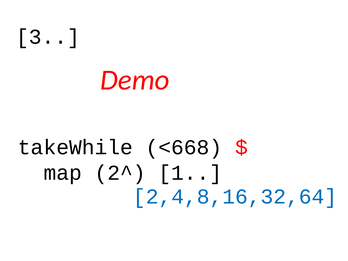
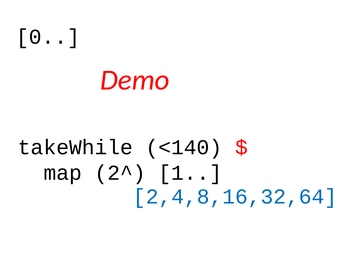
3: 3 -> 0
<668: <668 -> <140
